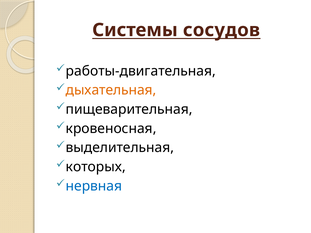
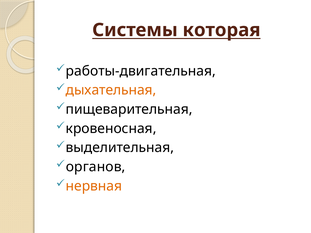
сосудов: сосудов -> которая
которых: которых -> органов
нервная colour: blue -> orange
